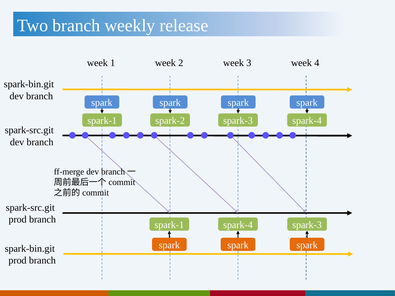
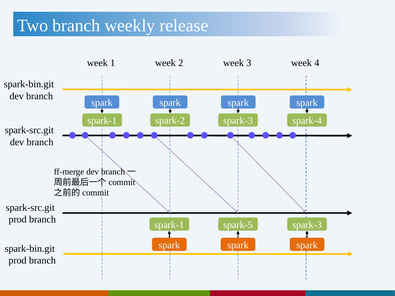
spark-4 at (238, 225): spark-4 -> spark-5
